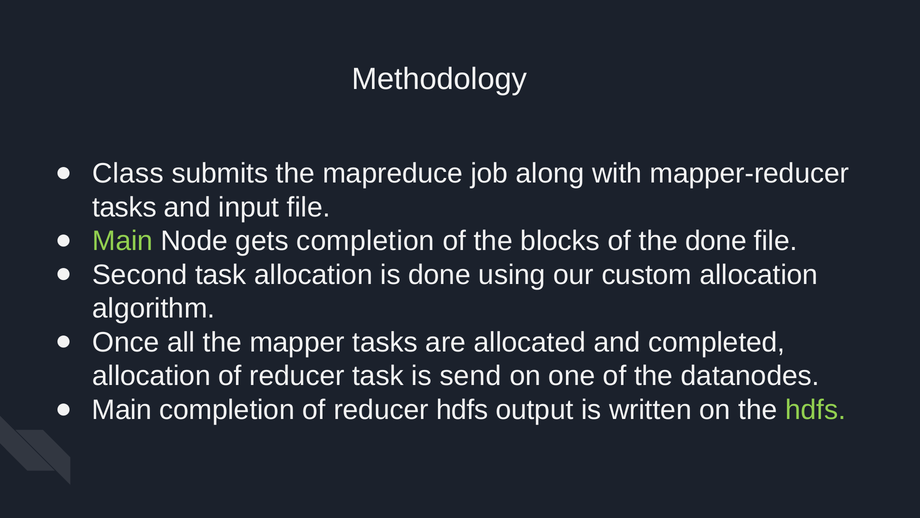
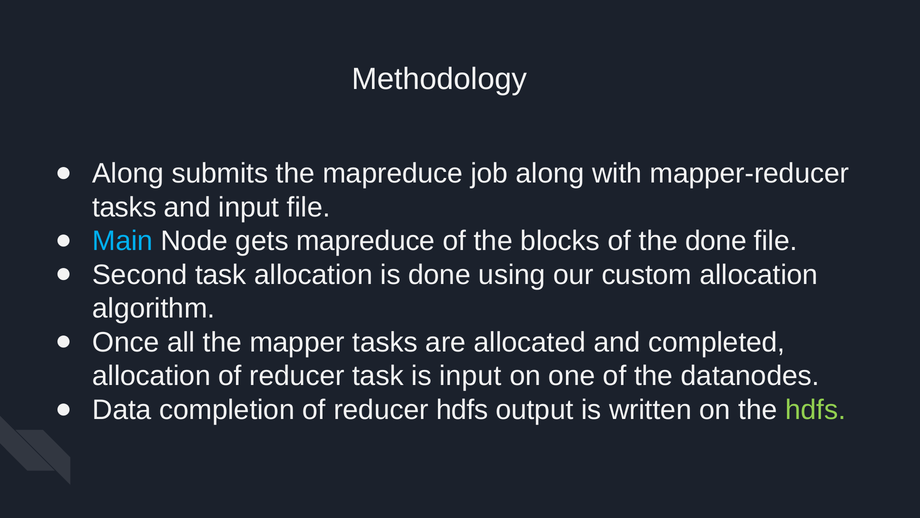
Class at (128, 173): Class -> Along
Main at (123, 241) colour: light green -> light blue
gets completion: completion -> mapreduce
is send: send -> input
Main at (122, 409): Main -> Data
